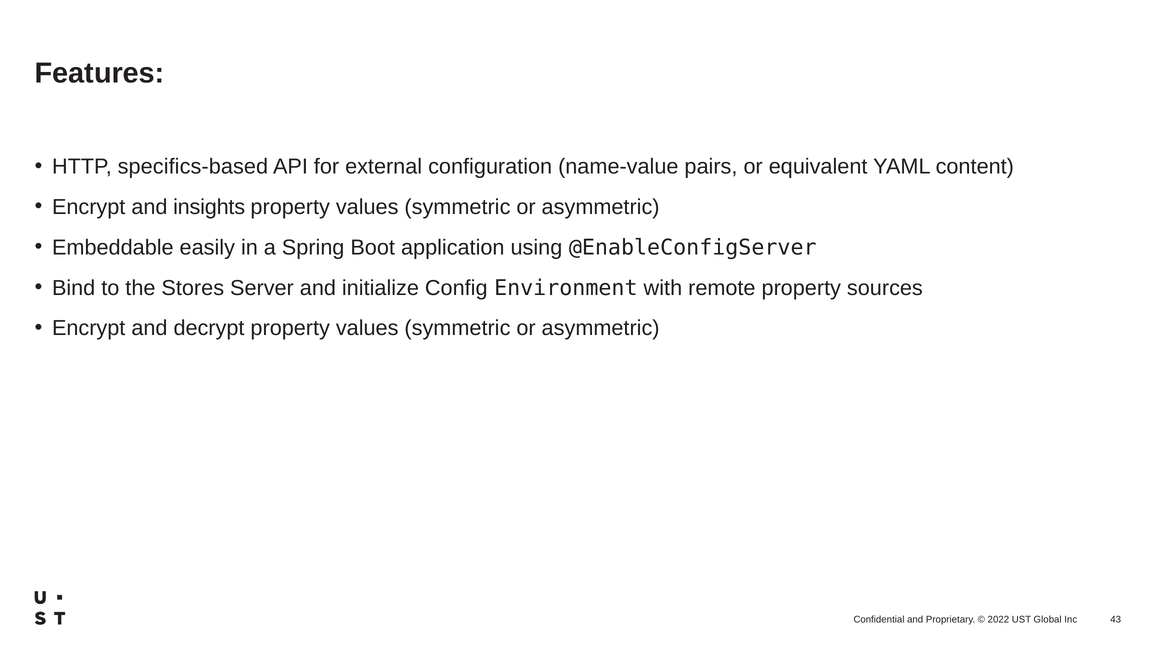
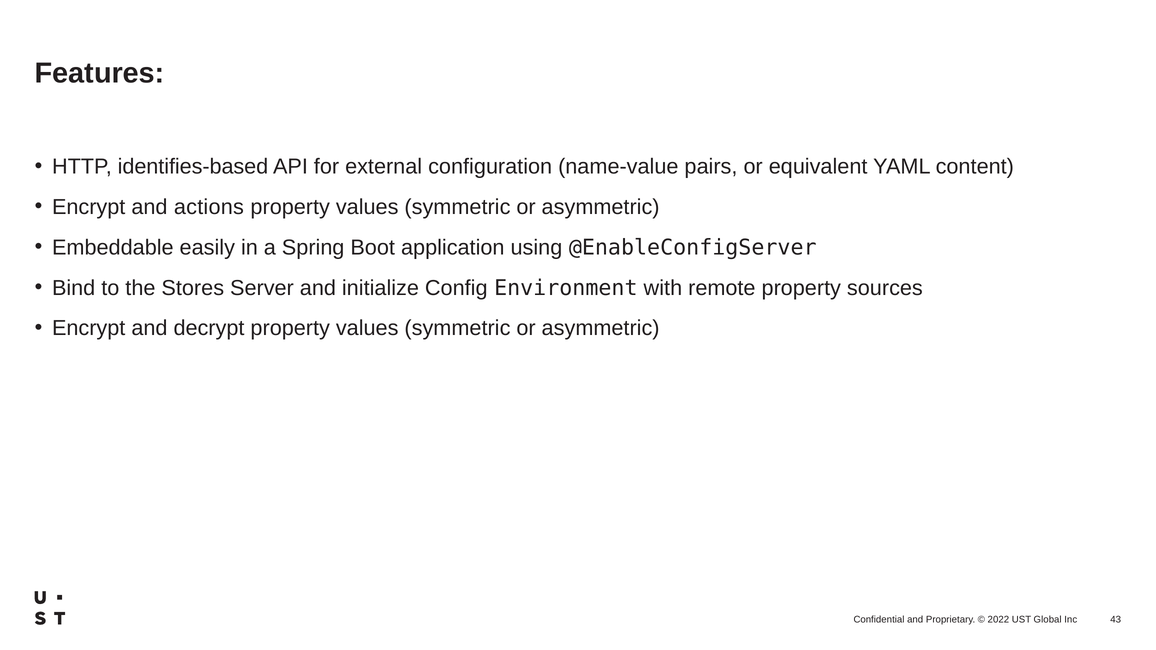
specifics-based: specifics-based -> identifies-based
insights: insights -> actions
